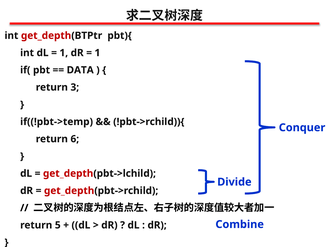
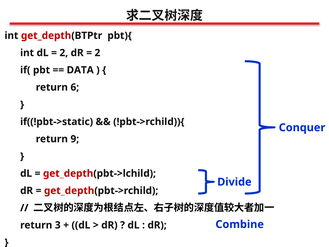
1 at (64, 53): 1 -> 2
1 at (97, 53): 1 -> 2
3: 3 -> 6
if((!pbt->temp: if((!pbt->temp -> if((!pbt->static
6: 6 -> 9
5: 5 -> 3
